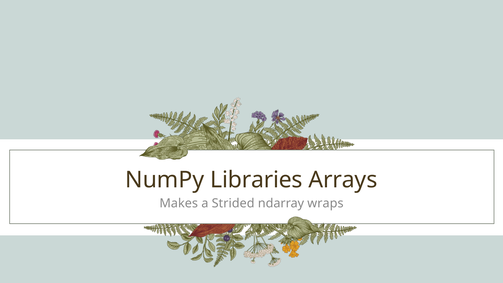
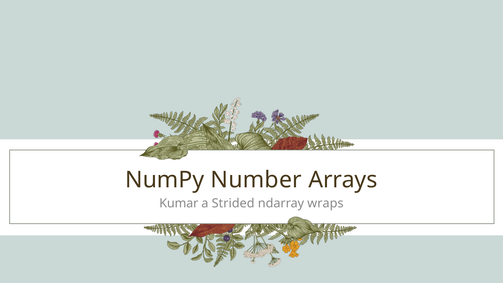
Libraries: Libraries -> Number
Makes: Makes -> Kumar
